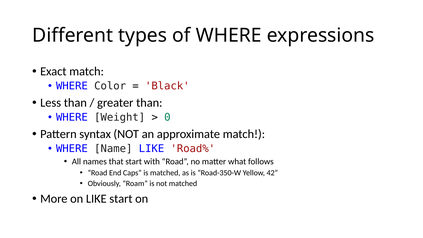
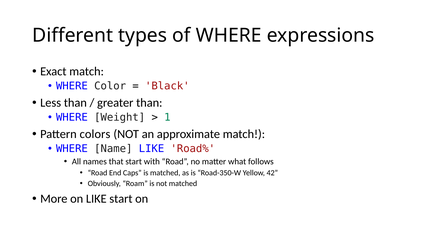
0: 0 -> 1
syntax: syntax -> colors
